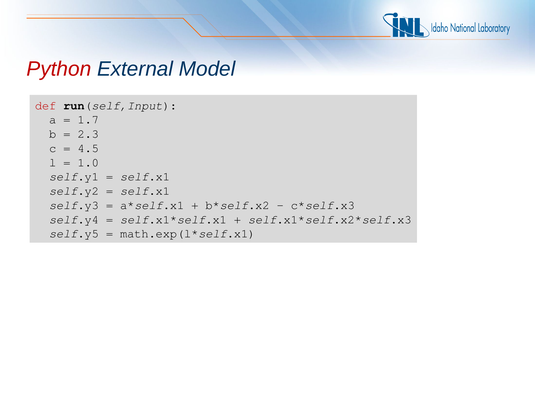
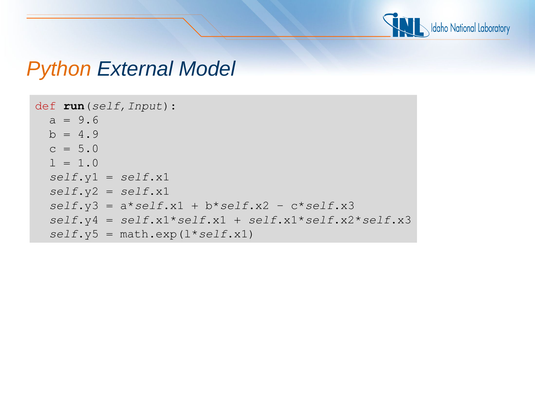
Python colour: red -> orange
1.7: 1.7 -> 9.6
2.3: 2.3 -> 4.9
4.5: 4.5 -> 5.0
